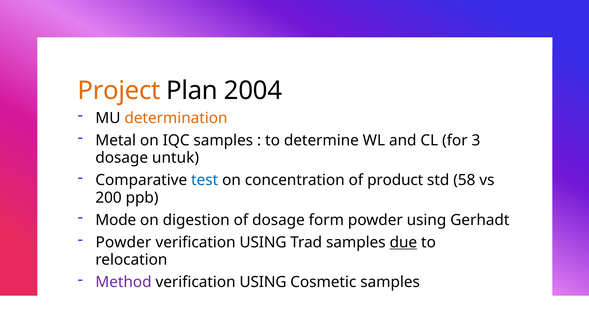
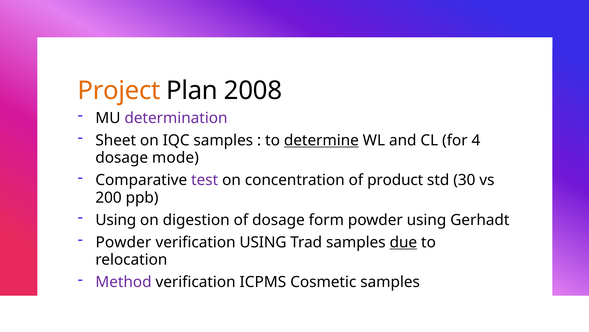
2004: 2004 -> 2008
determination colour: orange -> purple
Metal: Metal -> Sheet
determine underline: none -> present
3: 3 -> 4
untuk: untuk -> mode
test colour: blue -> purple
58: 58 -> 30
Mode at (116, 220): Mode -> Using
USING at (263, 282): USING -> ICPMS
